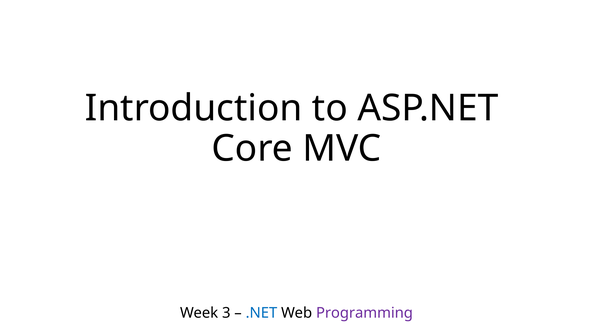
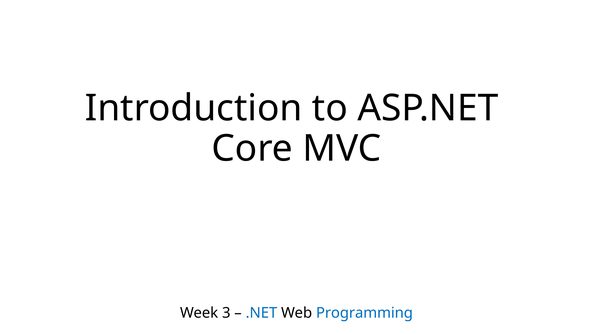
Programming colour: purple -> blue
